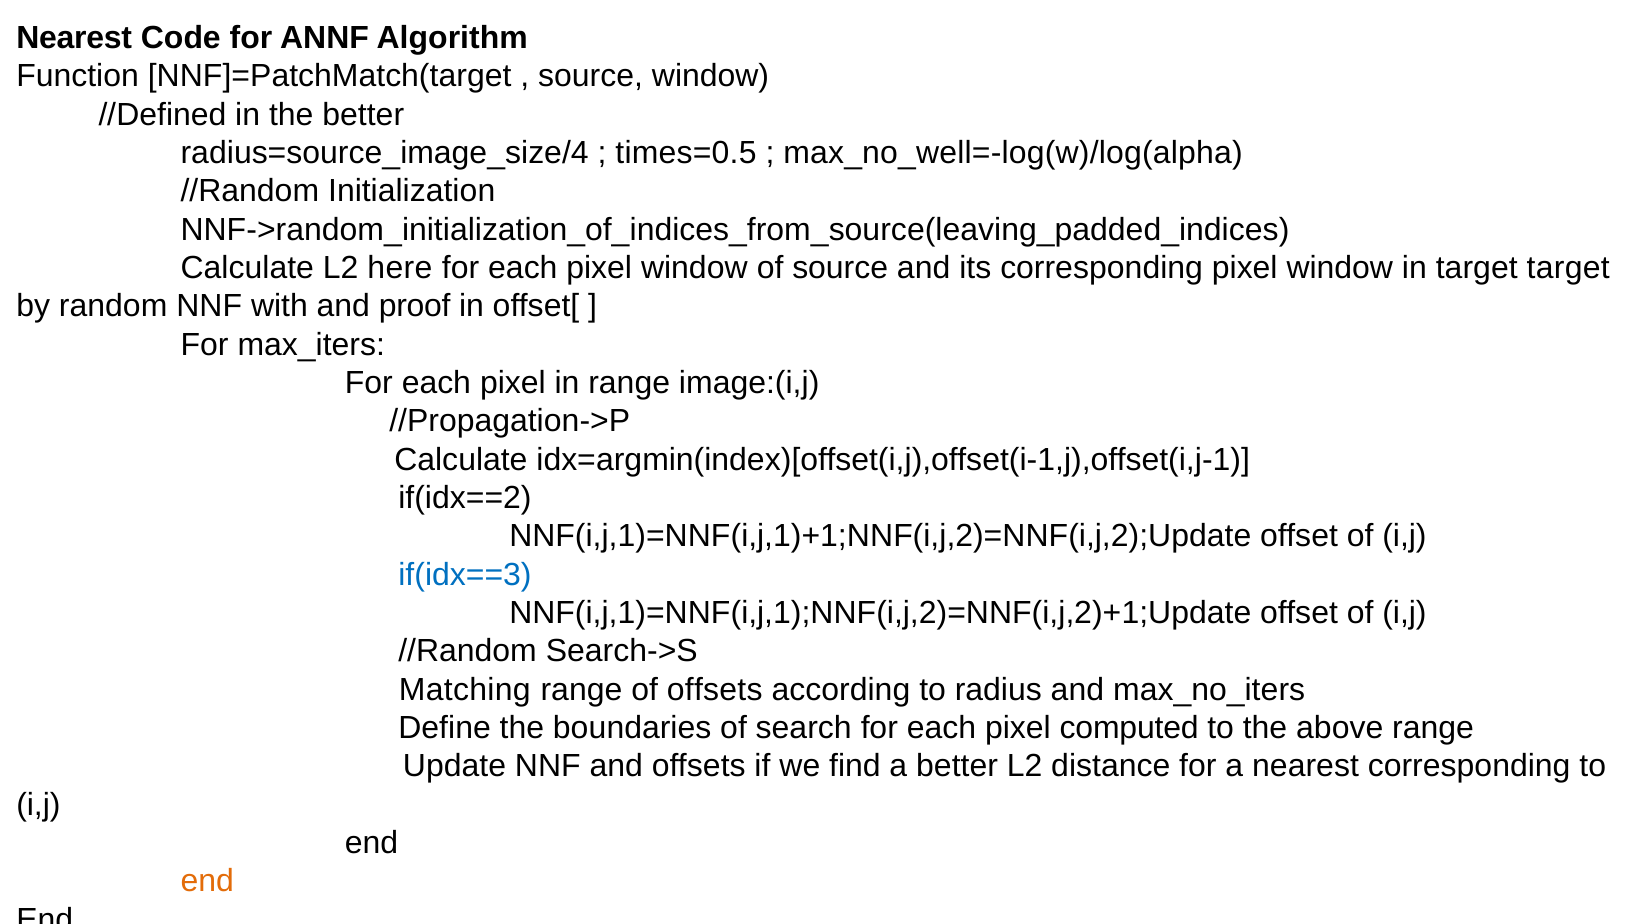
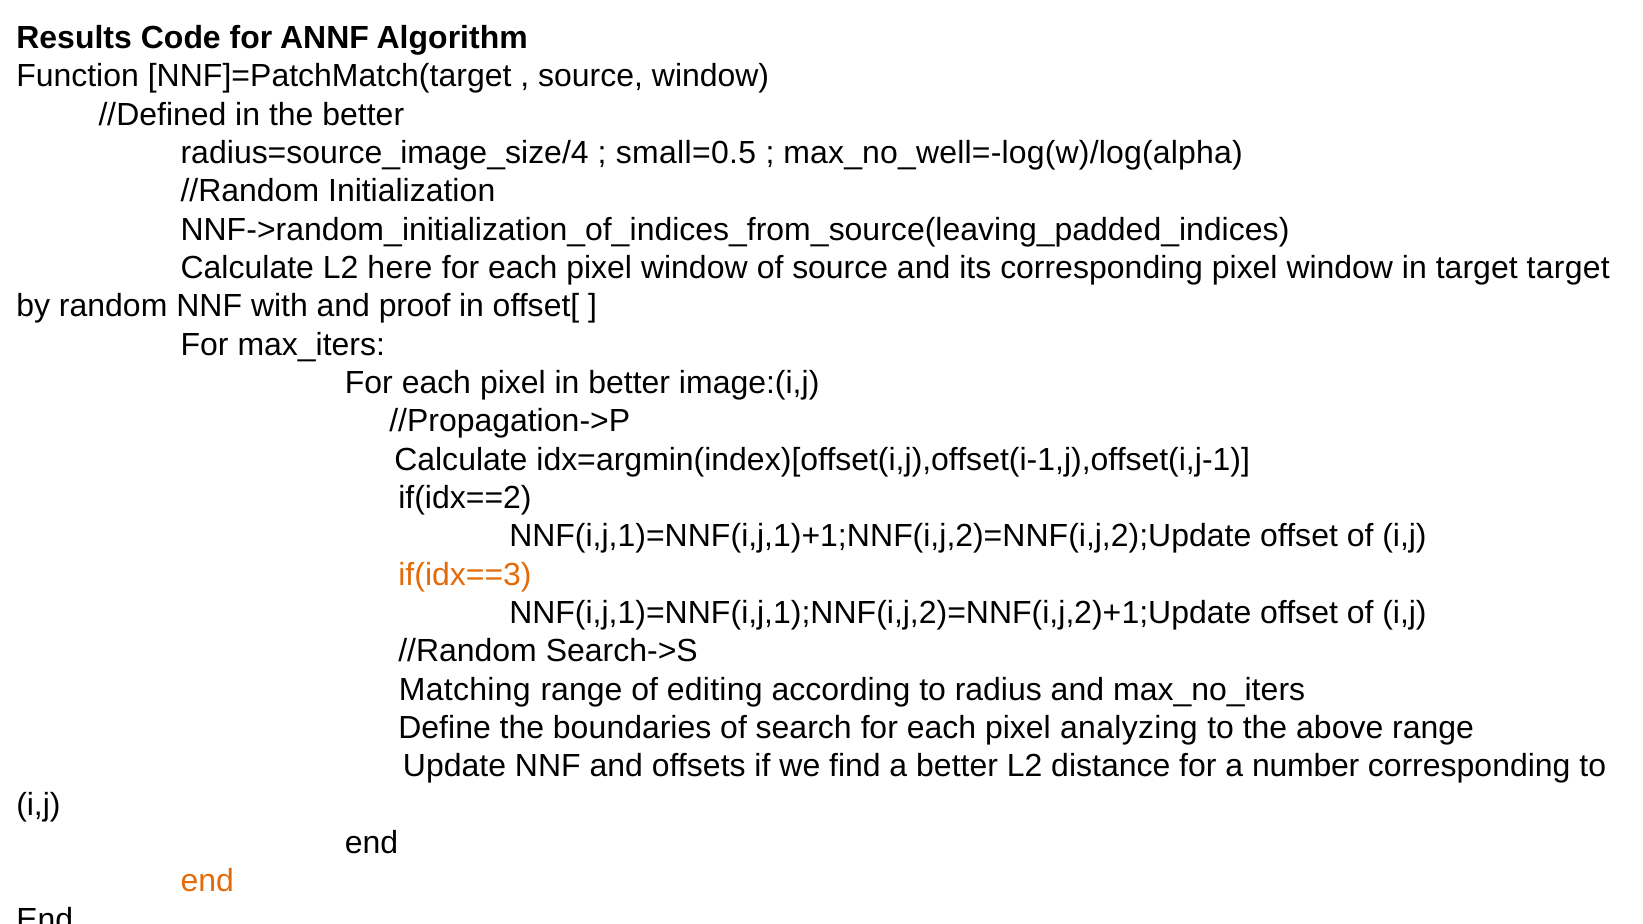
Nearest at (74, 38): Nearest -> Results
times=0.5: times=0.5 -> small=0.5
in range: range -> better
if(idx==3 colour: blue -> orange
of offsets: offsets -> editing
computed: computed -> analyzing
a nearest: nearest -> number
